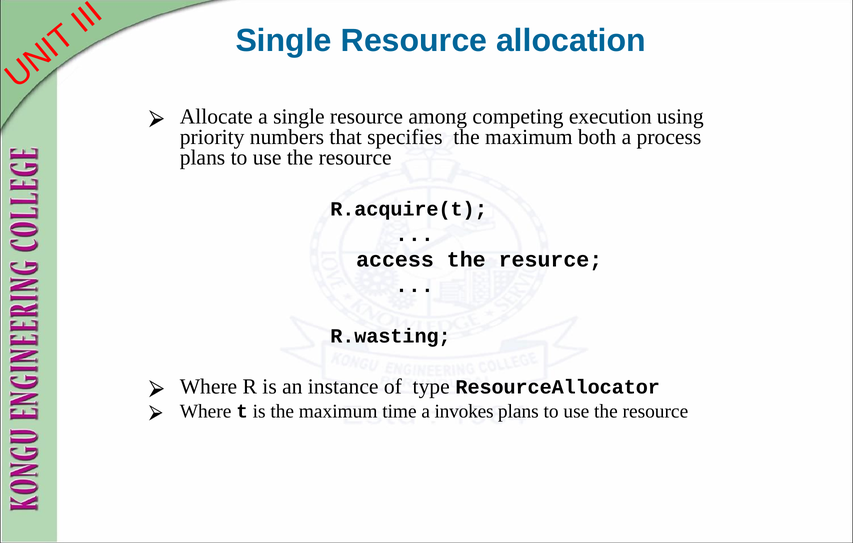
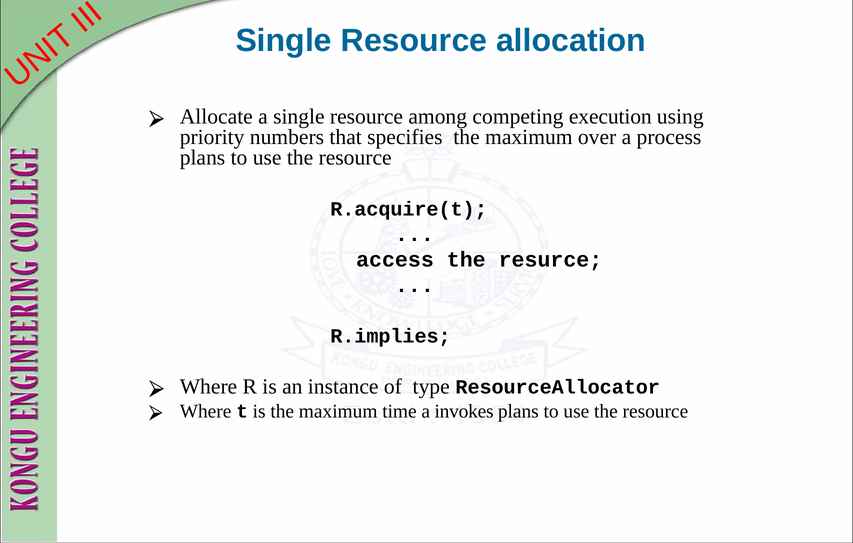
both: both -> over
R.wasting: R.wasting -> R.implies
